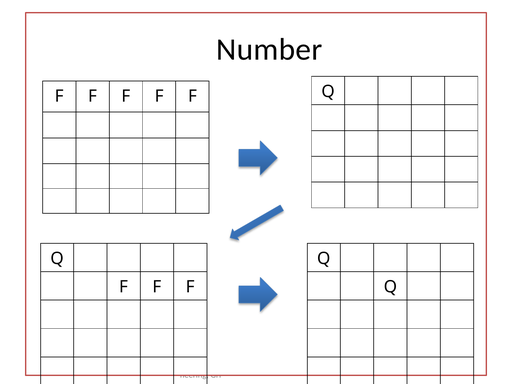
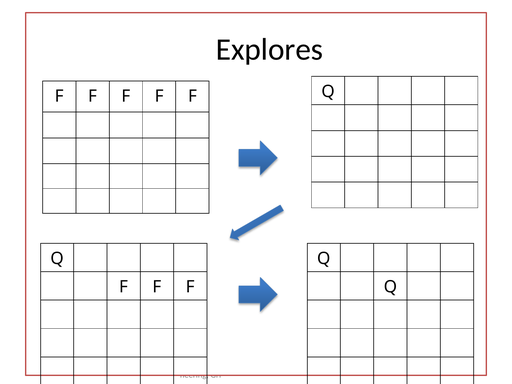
Number: Number -> Explores
